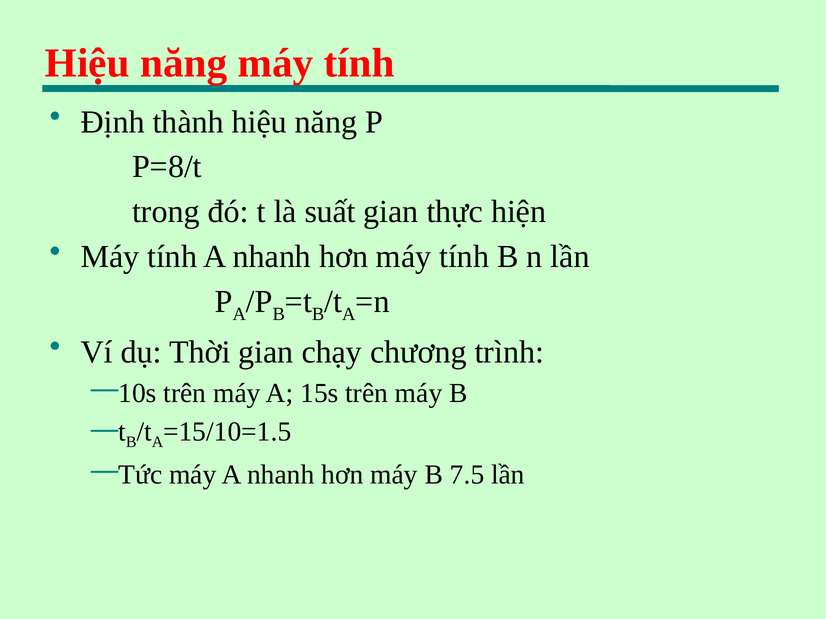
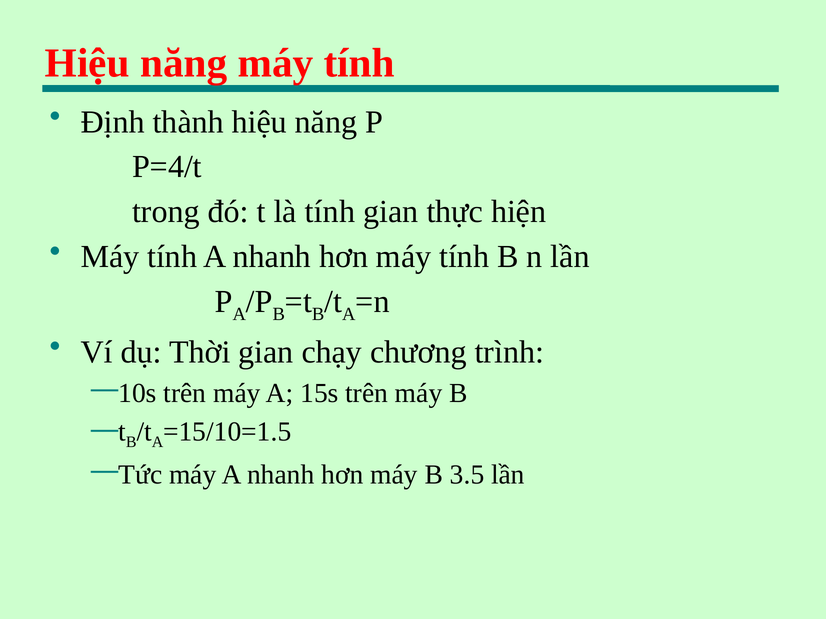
P=8/t: P=8/t -> P=4/t
là suất: suất -> tính
7.5: 7.5 -> 3.5
